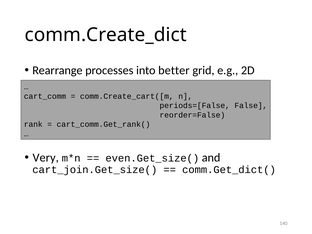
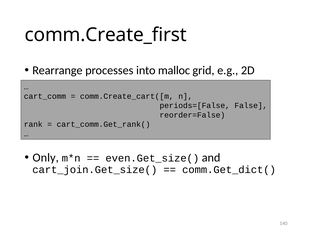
comm.Create_dict: comm.Create_dict -> comm.Create_first
better: better -> malloc
Very: Very -> Only
